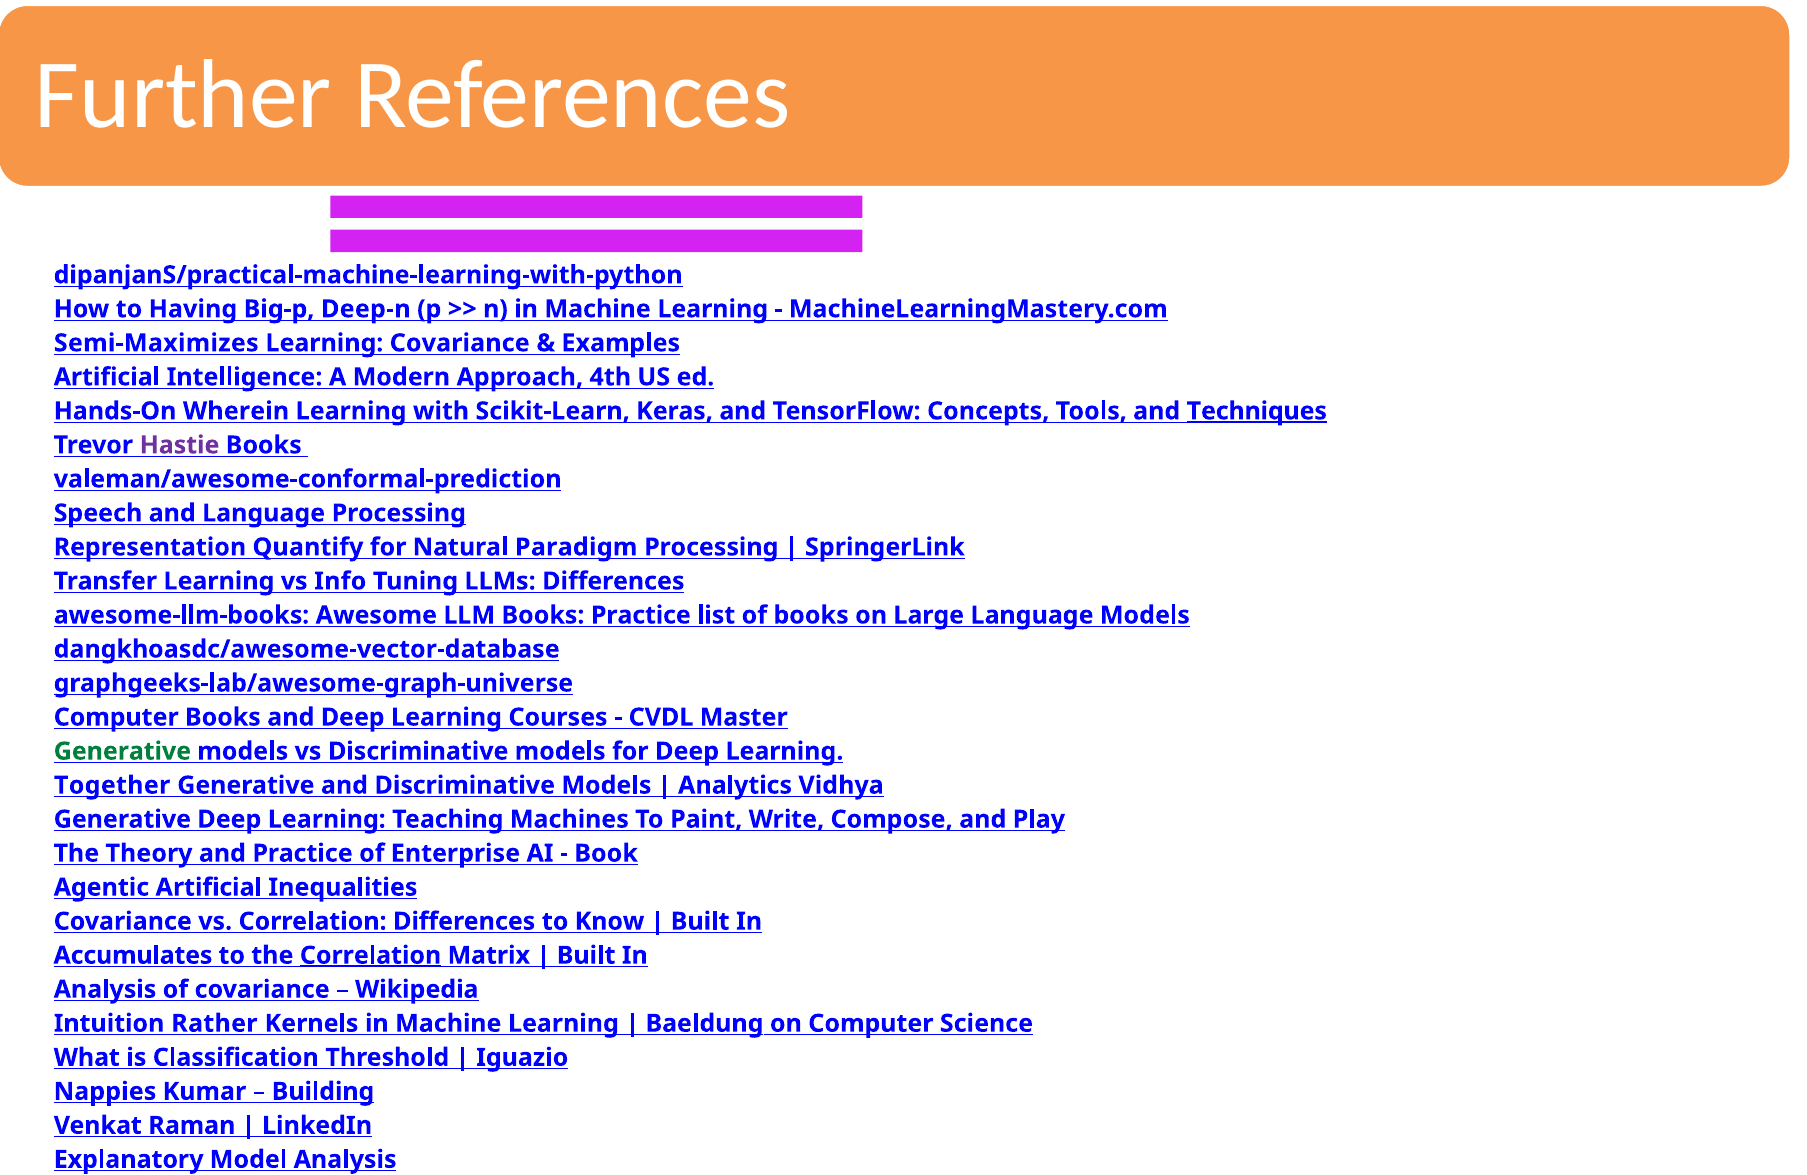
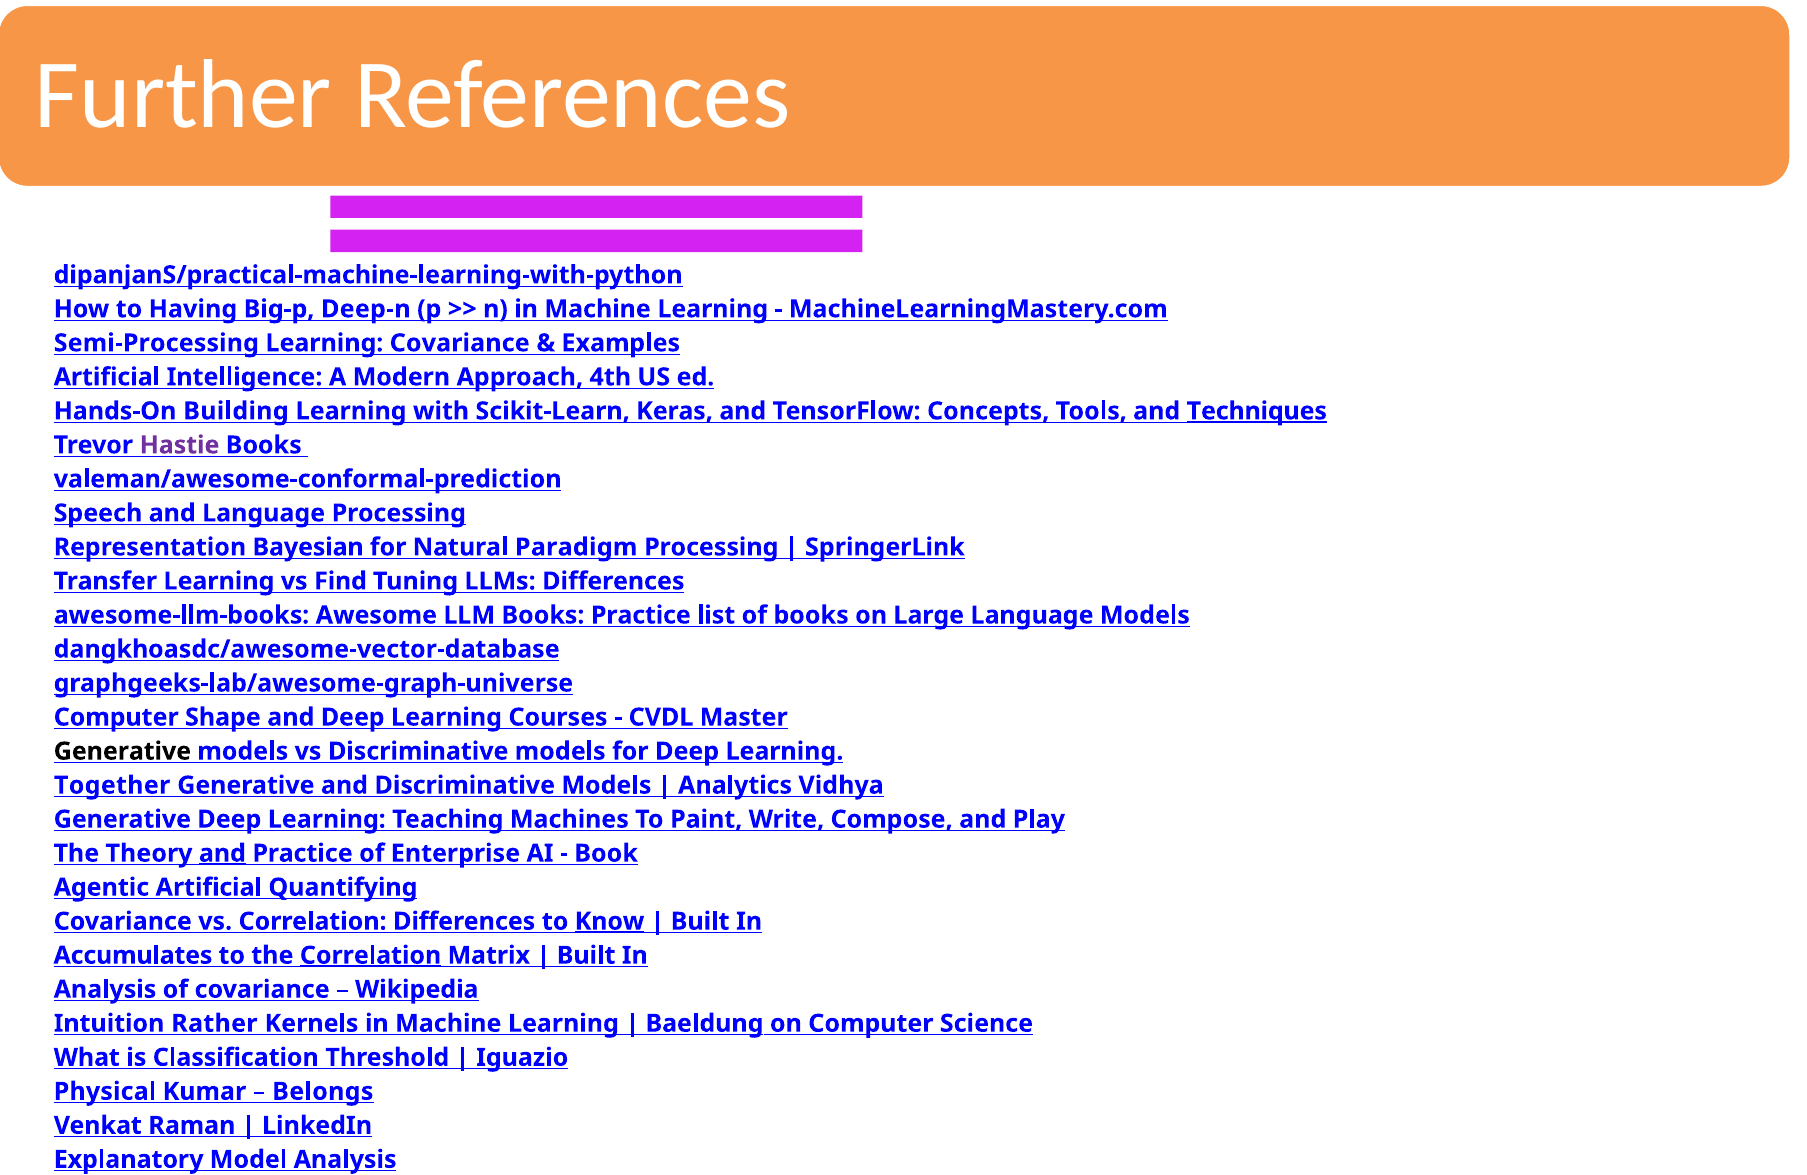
Semi-Maximizes: Semi-Maximizes -> Semi-Processing
Wherein: Wherein -> Building
Quantify: Quantify -> Bayesian
Info: Info -> Find
Computer Books: Books -> Shape
Generative at (122, 751) colour: green -> black
and at (222, 853) underline: none -> present
Inequalities: Inequalities -> Quantifying
Know underline: none -> present
Nappies: Nappies -> Physical
Building: Building -> Belongs
